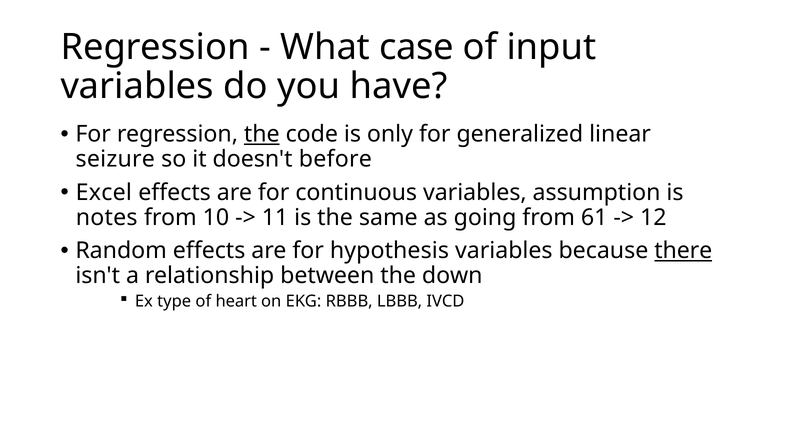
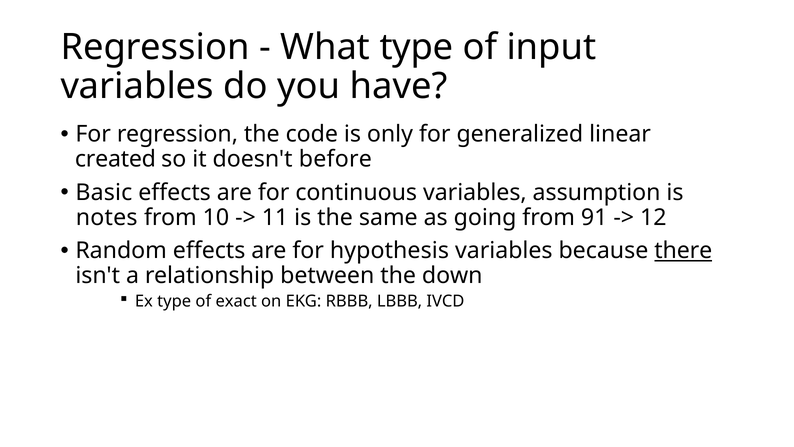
What case: case -> type
the at (262, 134) underline: present -> none
seizure: seizure -> created
Excel: Excel -> Basic
61: 61 -> 91
heart: heart -> exact
